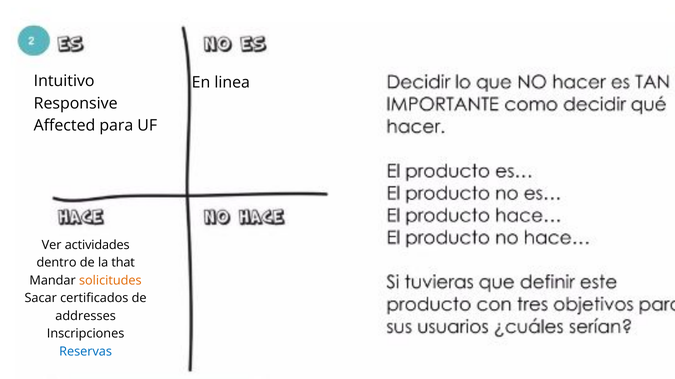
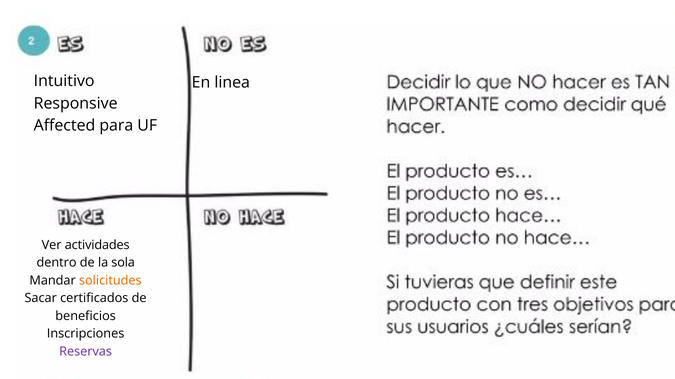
that: that -> sola
addresses: addresses -> beneficios
Reservas colour: blue -> purple
